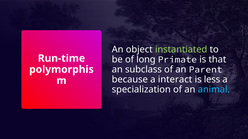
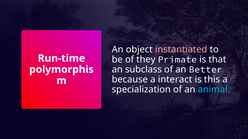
instantiated colour: light green -> pink
long: long -> they
Parent: Parent -> Better
less: less -> this
